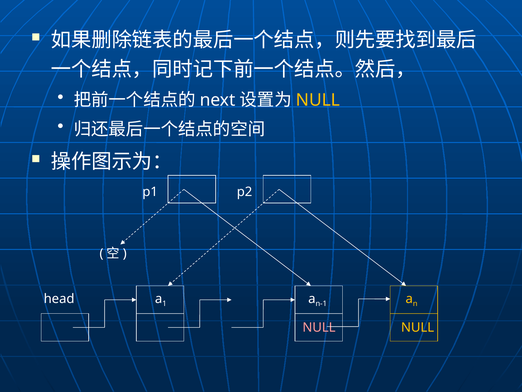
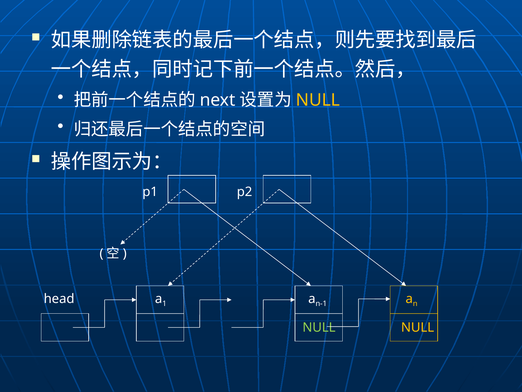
NULL at (319, 327) colour: pink -> light green
